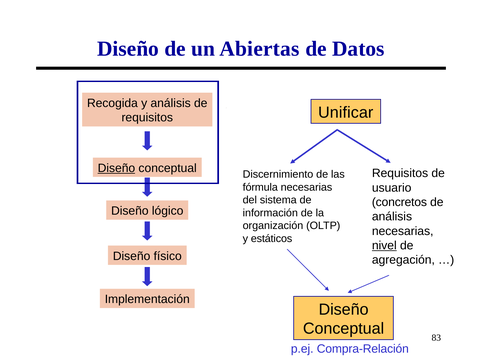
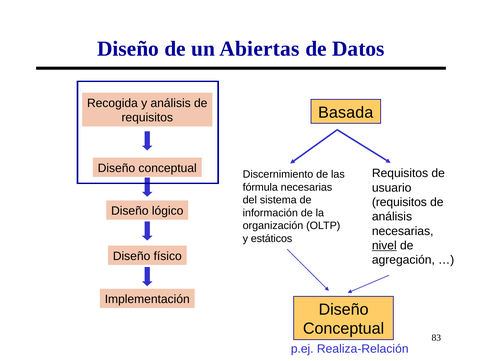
Unificar: Unificar -> Basada
Diseño at (116, 168) underline: present -> none
concretos at (399, 202): concretos -> requisitos
Compra-Relación: Compra-Relación -> Realiza-Relación
